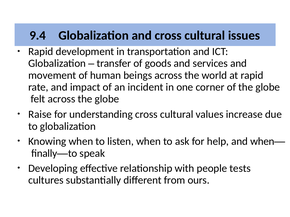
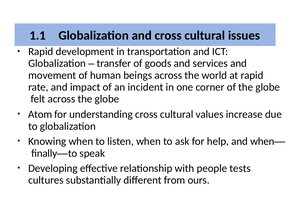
9.4: 9.4 -> 1.1
Raise: Raise -> Atom
